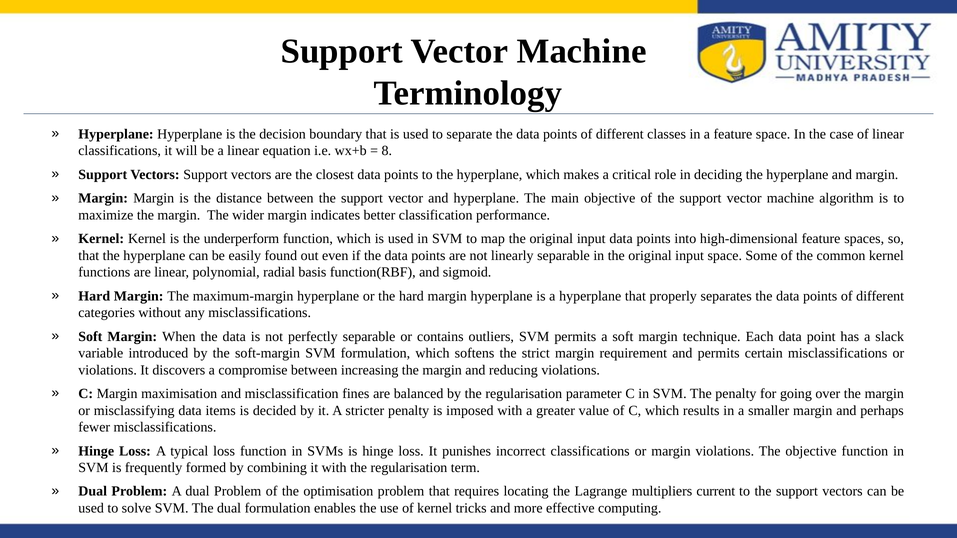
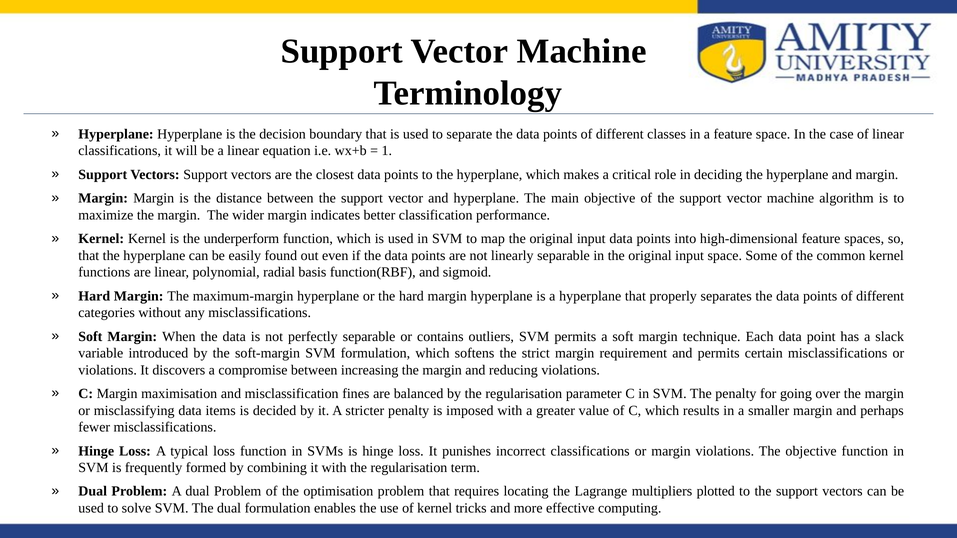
8: 8 -> 1
current: current -> plotted
